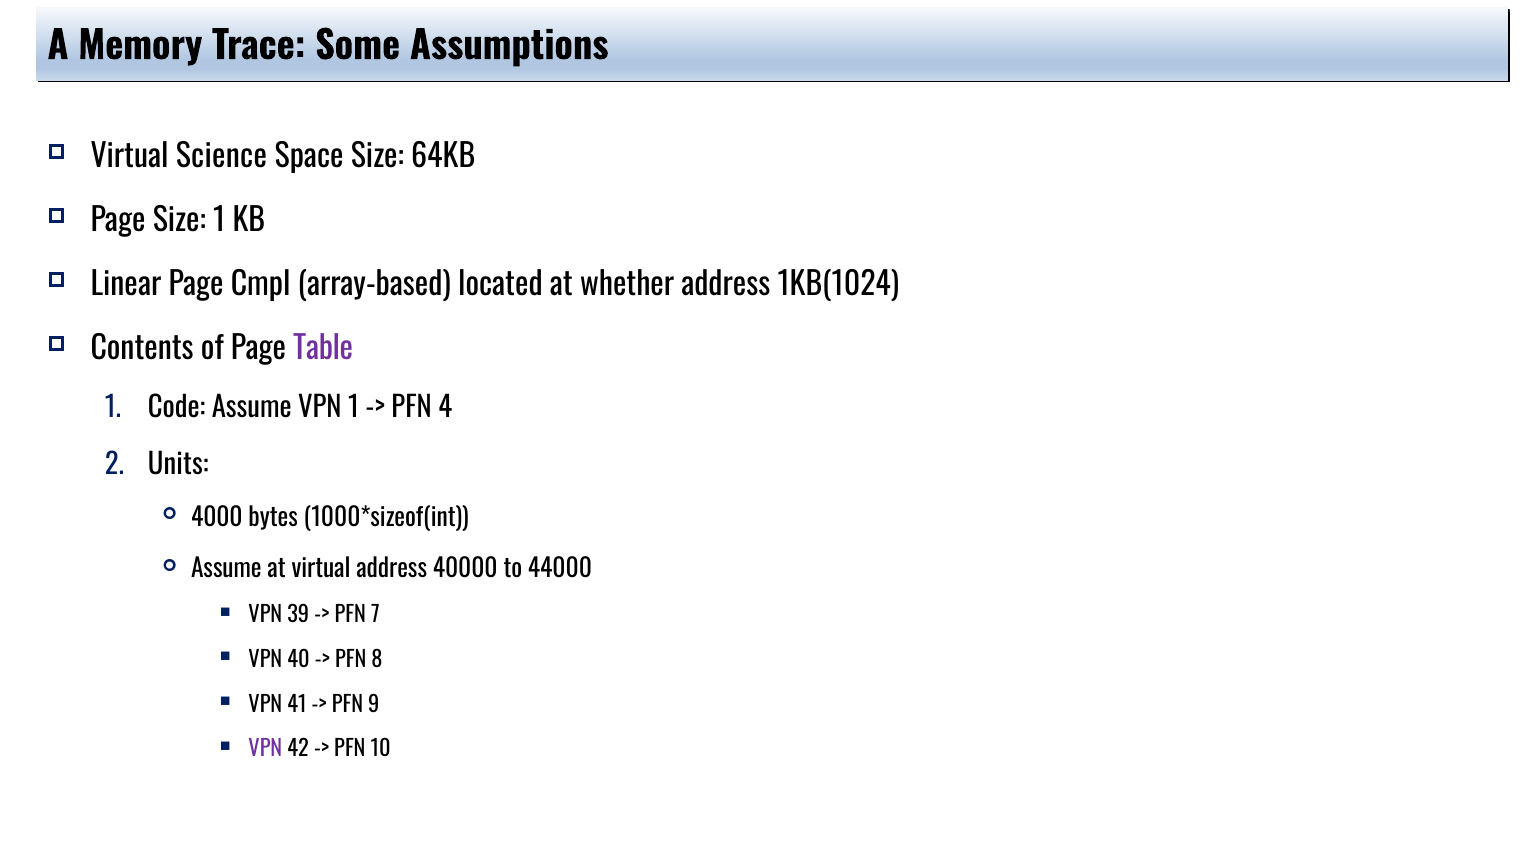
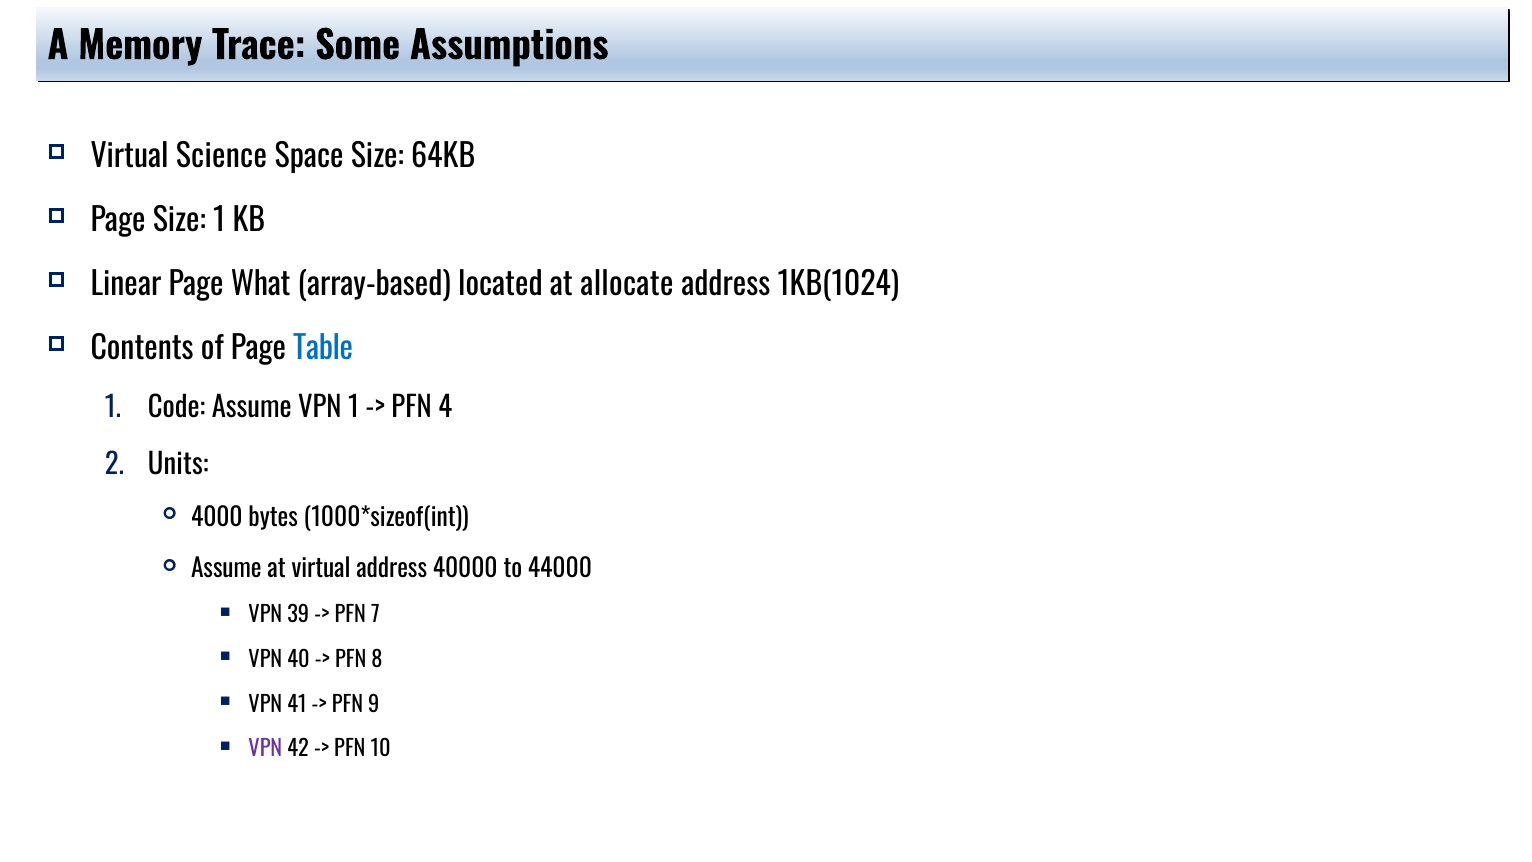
Cmpl: Cmpl -> What
whether: whether -> allocate
Table colour: purple -> blue
